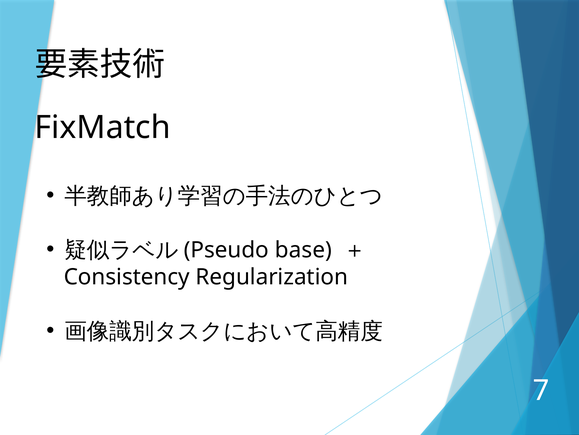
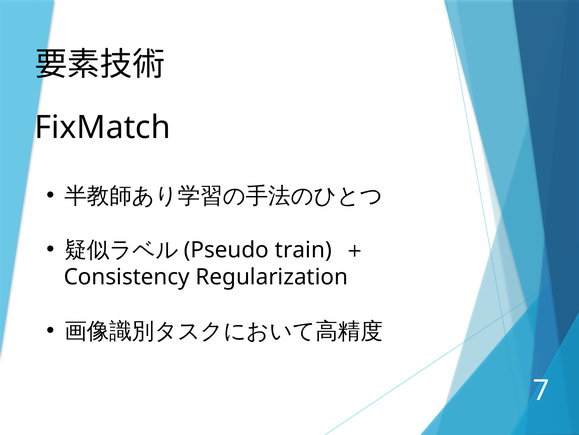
base: base -> train
